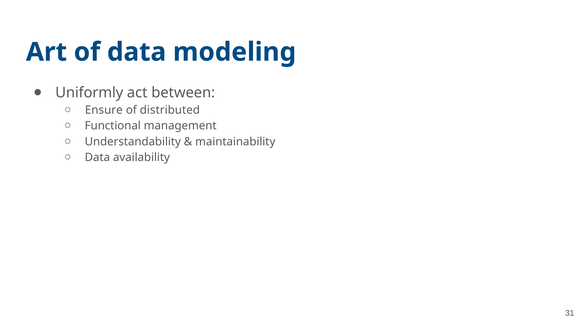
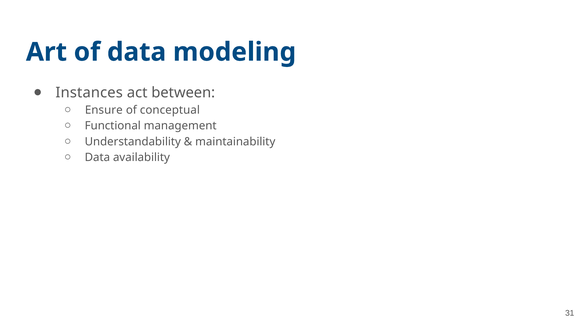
Uniformly: Uniformly -> Instances
distributed: distributed -> conceptual
